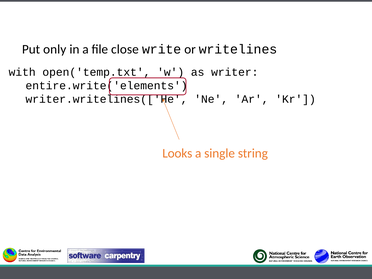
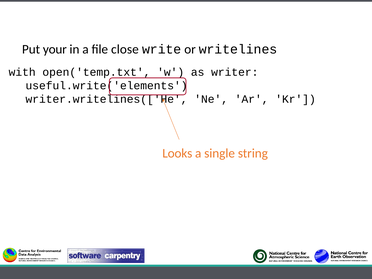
only: only -> your
entire.write('elements: entire.write('elements -> useful.write('elements
